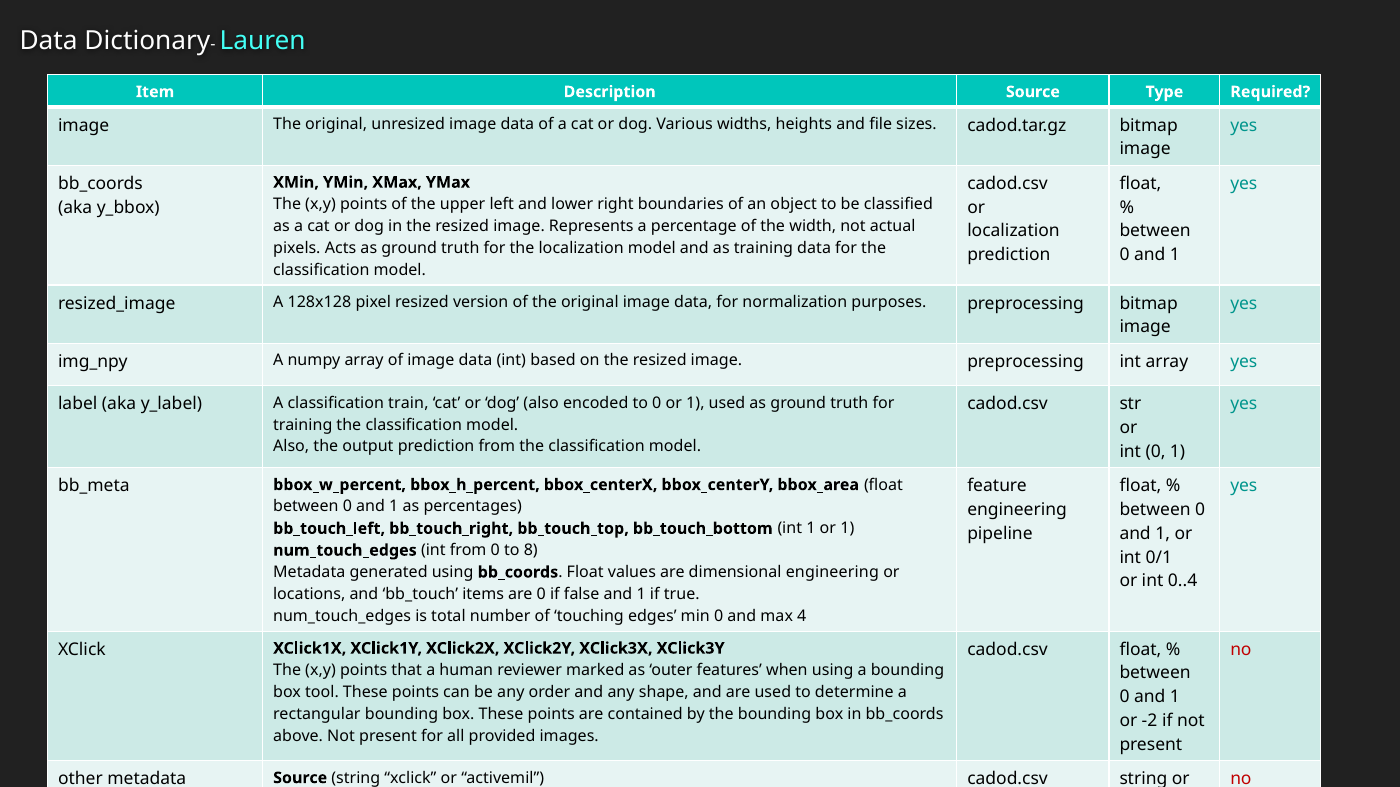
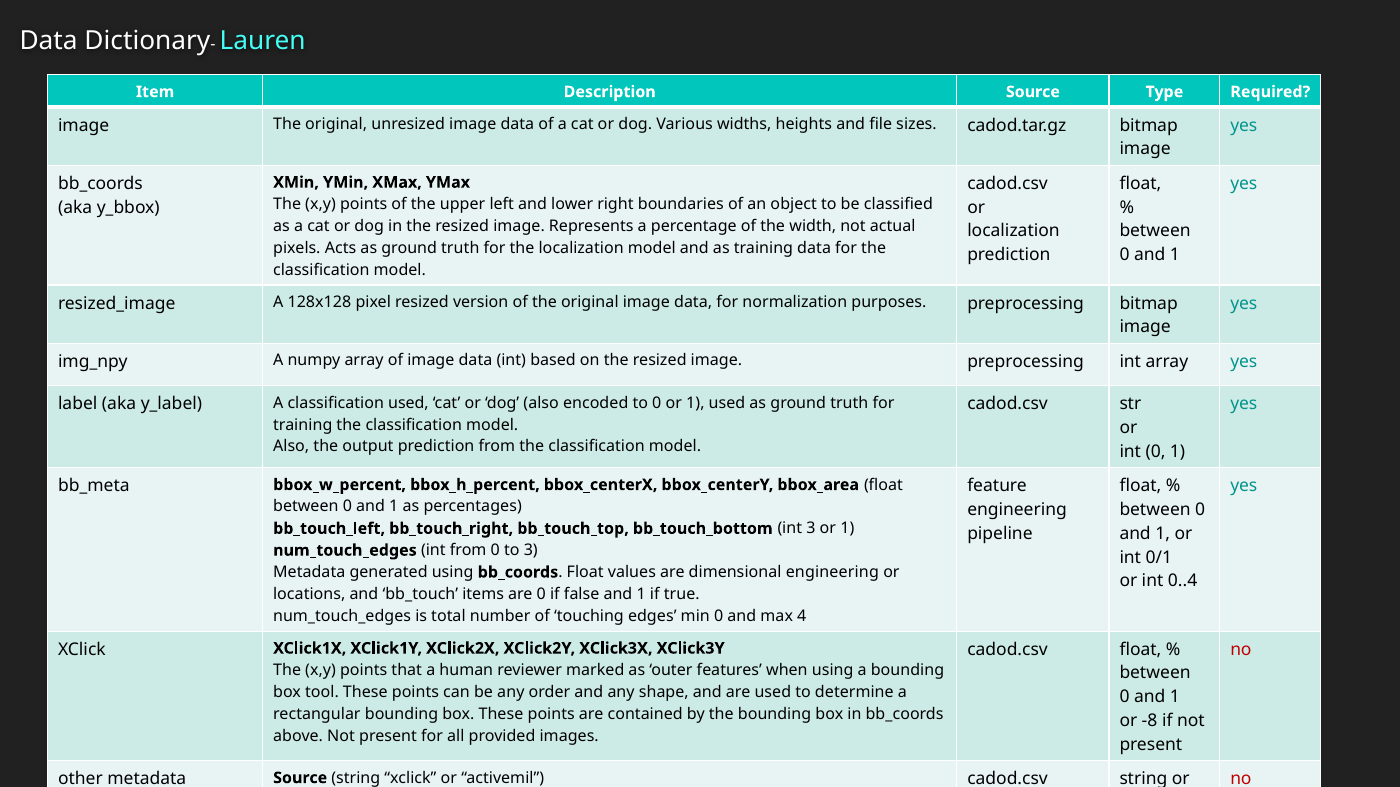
classification train: train -> used
int 1: 1 -> 3
to 8: 8 -> 3
-2: -2 -> -8
